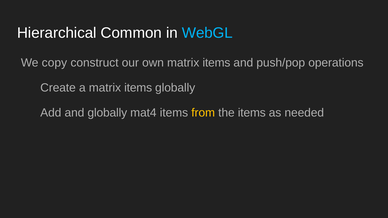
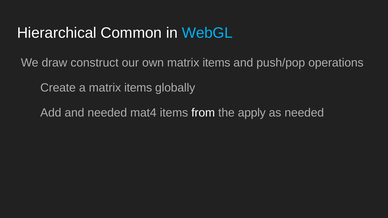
copy: copy -> draw
and globally: globally -> needed
from colour: yellow -> white
the items: items -> apply
